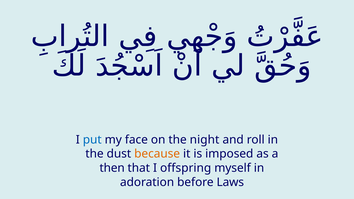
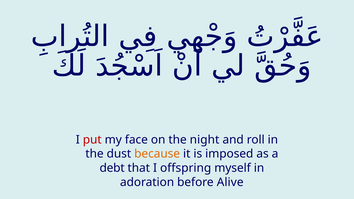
put colour: blue -> red
then: then -> debt
Laws: Laws -> Alive
